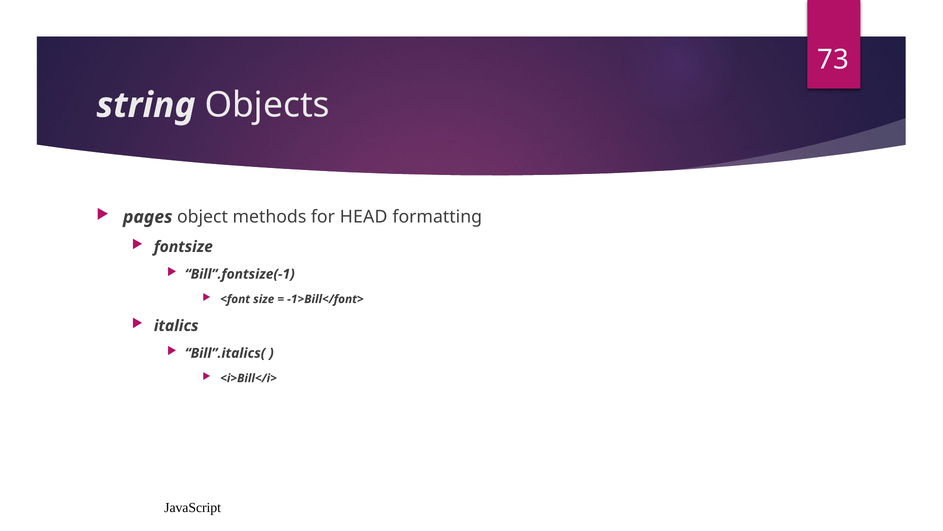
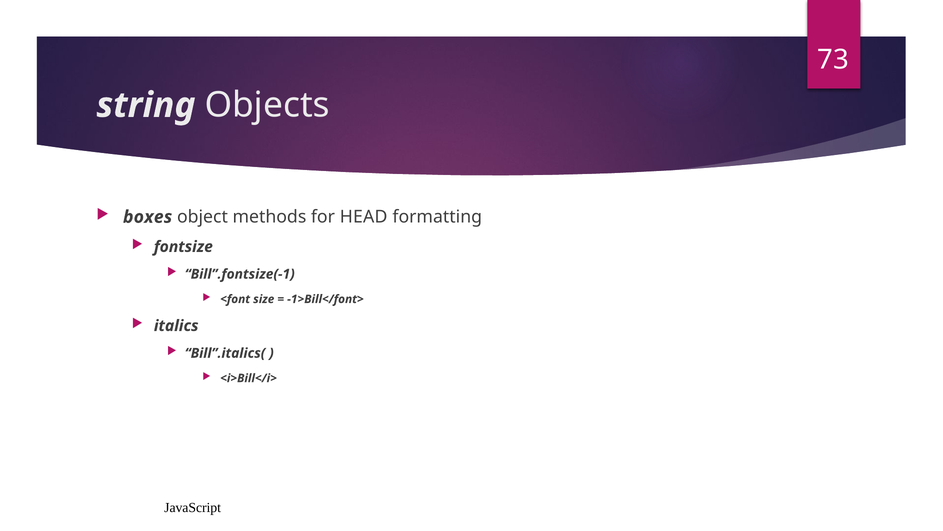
pages: pages -> boxes
